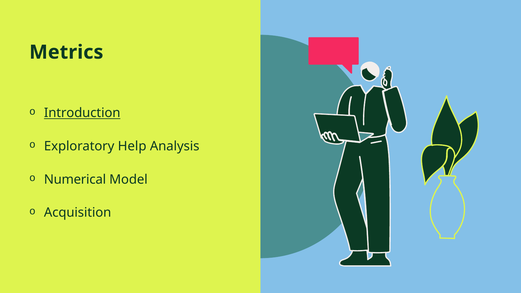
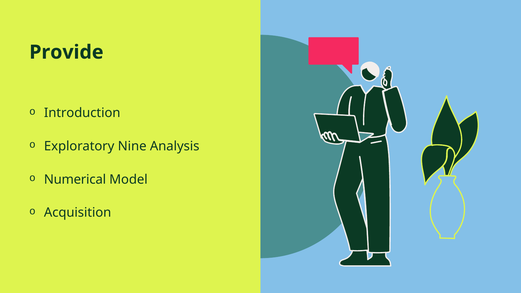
Metrics: Metrics -> Provide
Introduction underline: present -> none
Help: Help -> Nine
